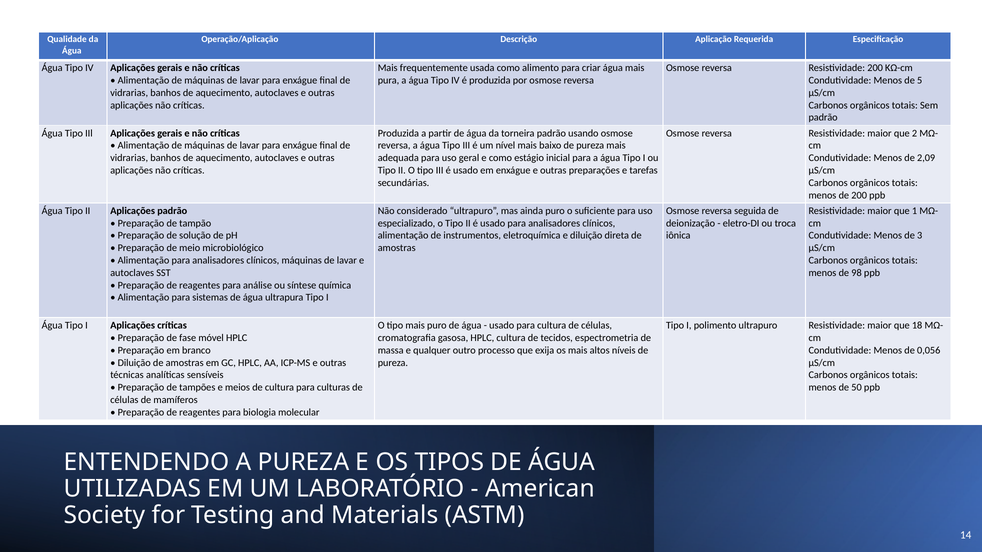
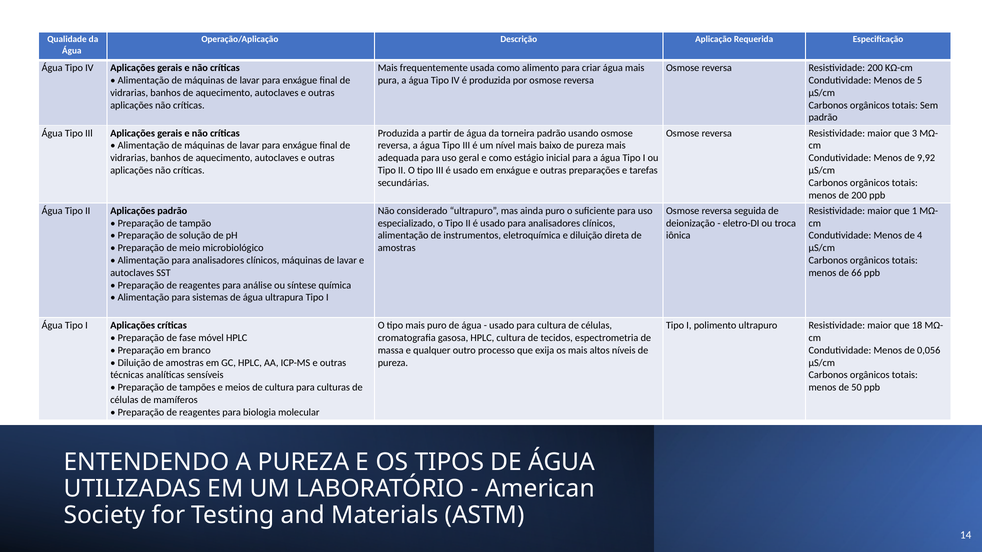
2: 2 -> 3
2,09: 2,09 -> 9,92
3: 3 -> 4
98: 98 -> 66
